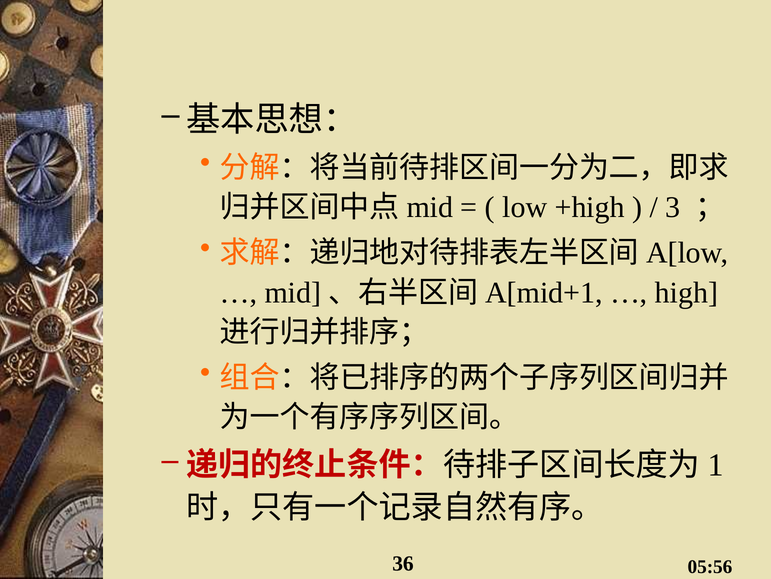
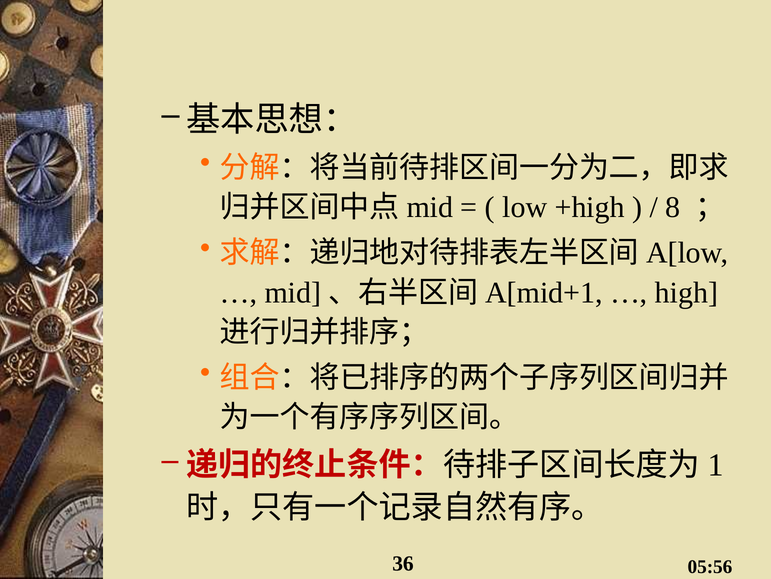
3: 3 -> 8
